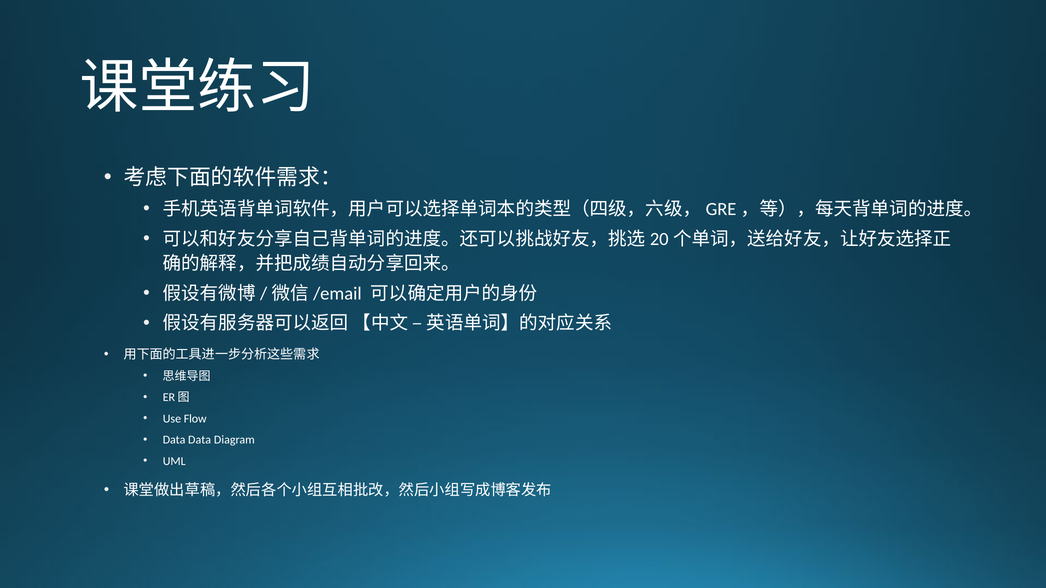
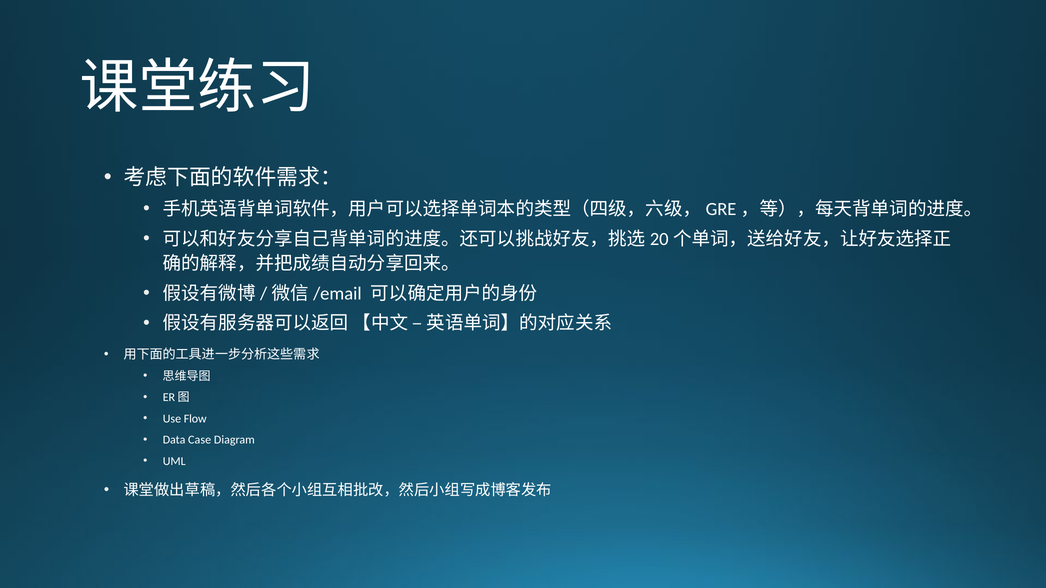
Data Data: Data -> Case
